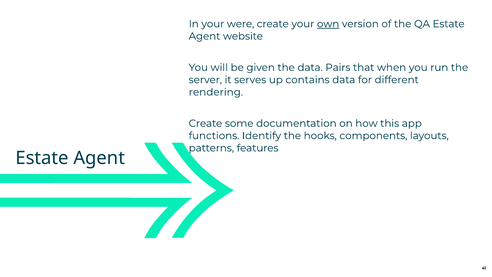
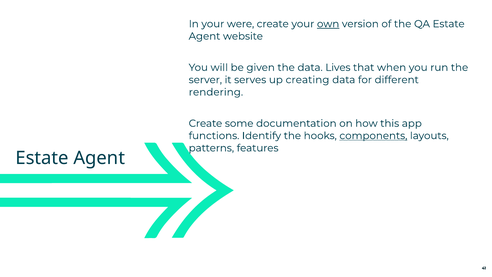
Pairs: Pairs -> Lives
contains: contains -> creating
components underline: none -> present
